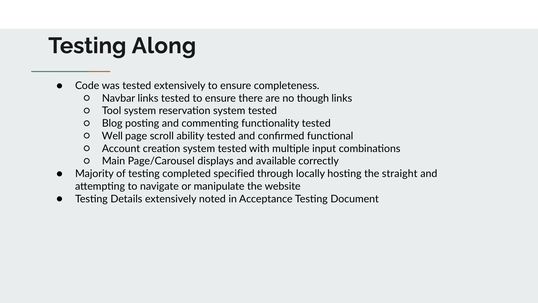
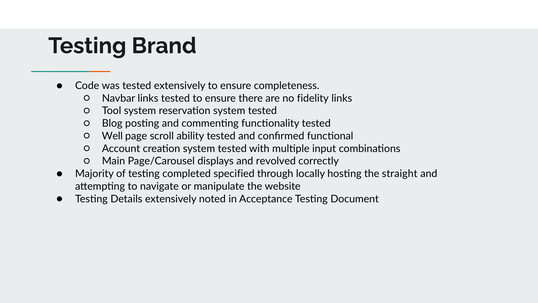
Along: Along -> Brand
though: though -> fidelity
available: available -> revolved
